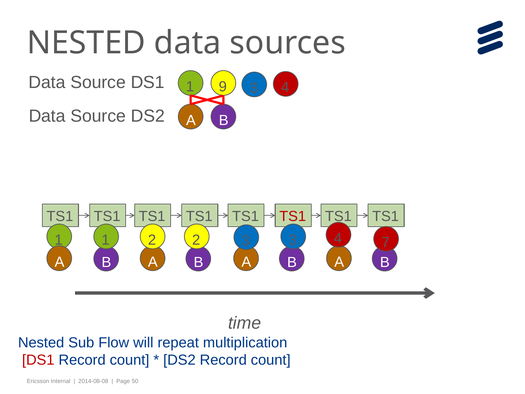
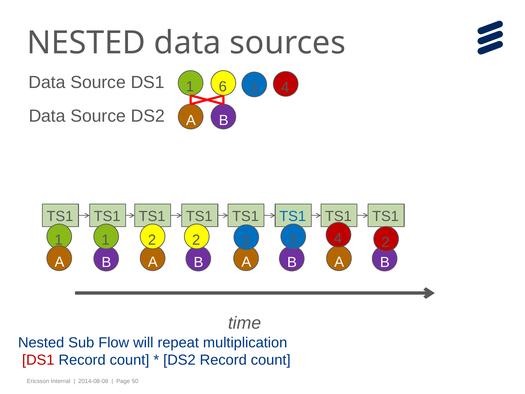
9: 9 -> 6
TS1 at (293, 216) colour: red -> blue
3 7: 7 -> 2
